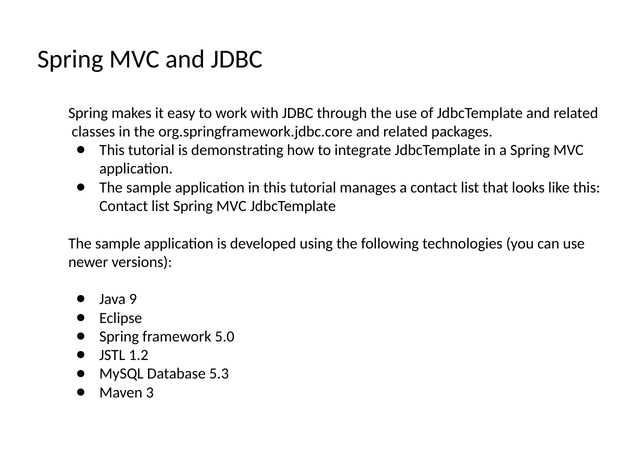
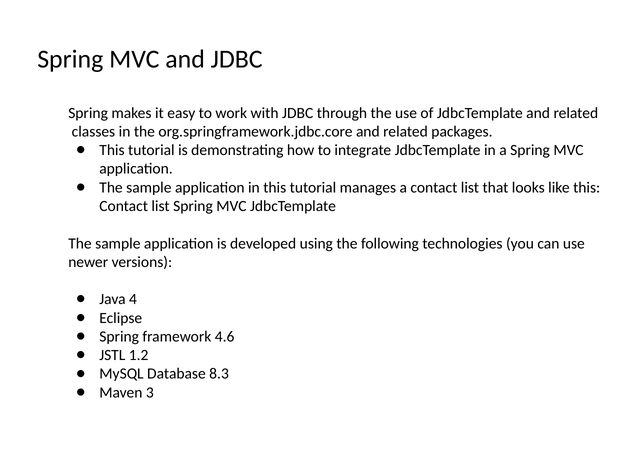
9: 9 -> 4
5.0: 5.0 -> 4.6
5.3: 5.3 -> 8.3
